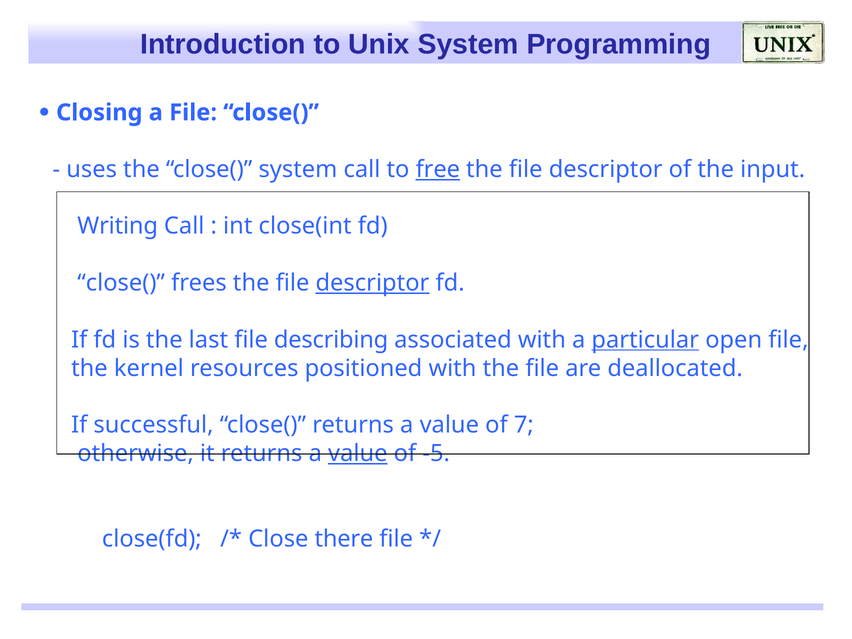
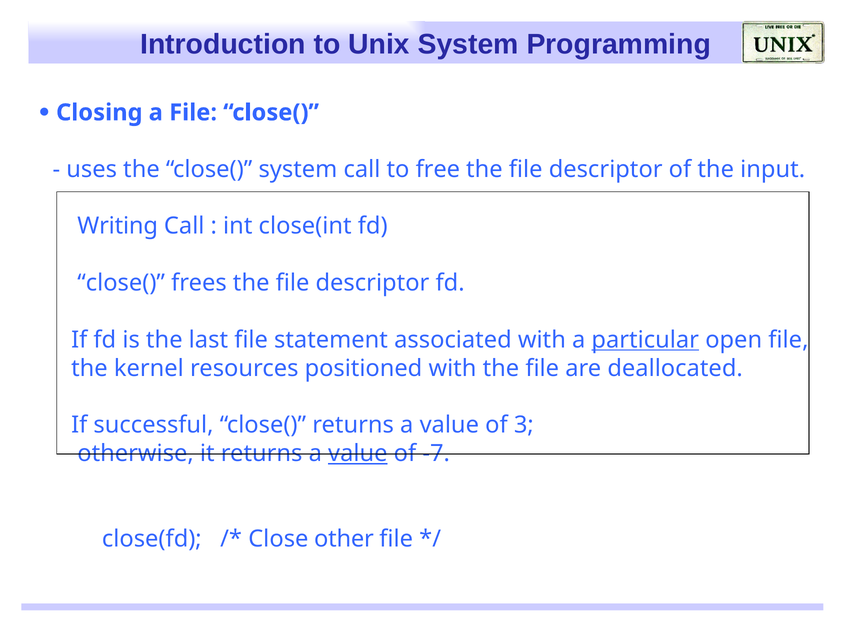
free underline: present -> none
descriptor at (372, 283) underline: present -> none
describing: describing -> statement
7: 7 -> 3
-5: -5 -> -7
there: there -> other
